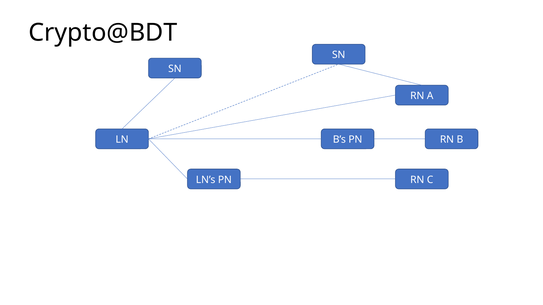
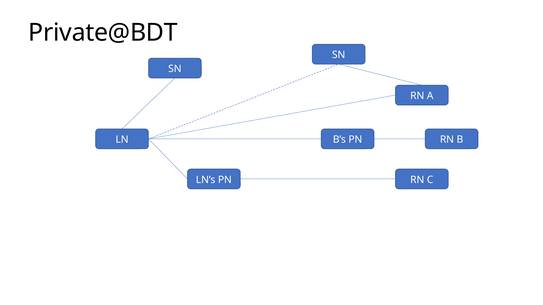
Crypto@BDT: Crypto@BDT -> Private@BDT
